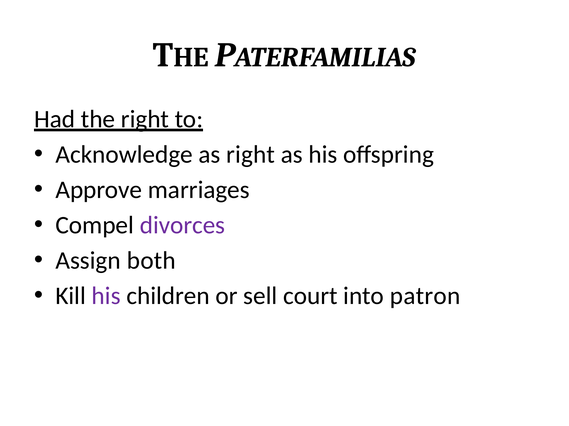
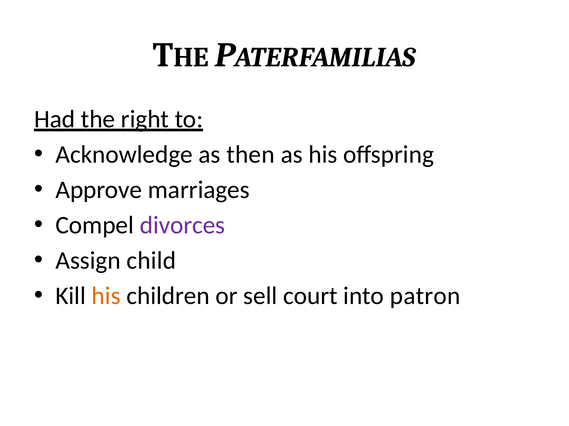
as right: right -> then
both: both -> child
his at (106, 296) colour: purple -> orange
